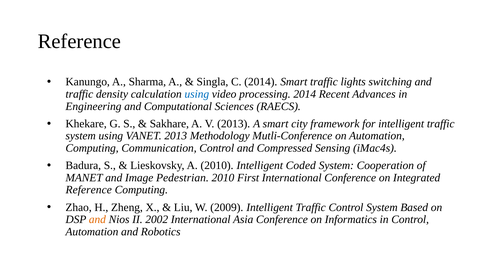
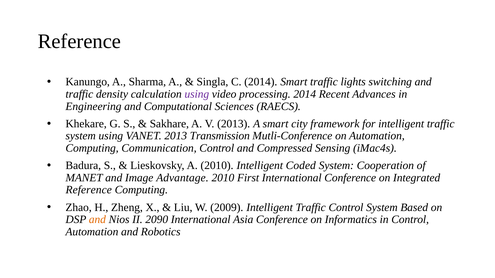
using at (197, 94) colour: blue -> purple
Methodology: Methodology -> Transmission
Pedestrian: Pedestrian -> Advantage
2002: 2002 -> 2090
